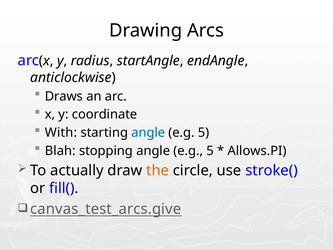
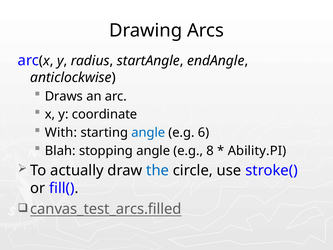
5 at (204, 132): 5 -> 6
stopping angle e.g 5: 5 -> 8
Allows.PI: Allows.PI -> Ability.PI
the colour: orange -> blue
canvas_test_arcs.give: canvas_test_arcs.give -> canvas_test_arcs.filled
